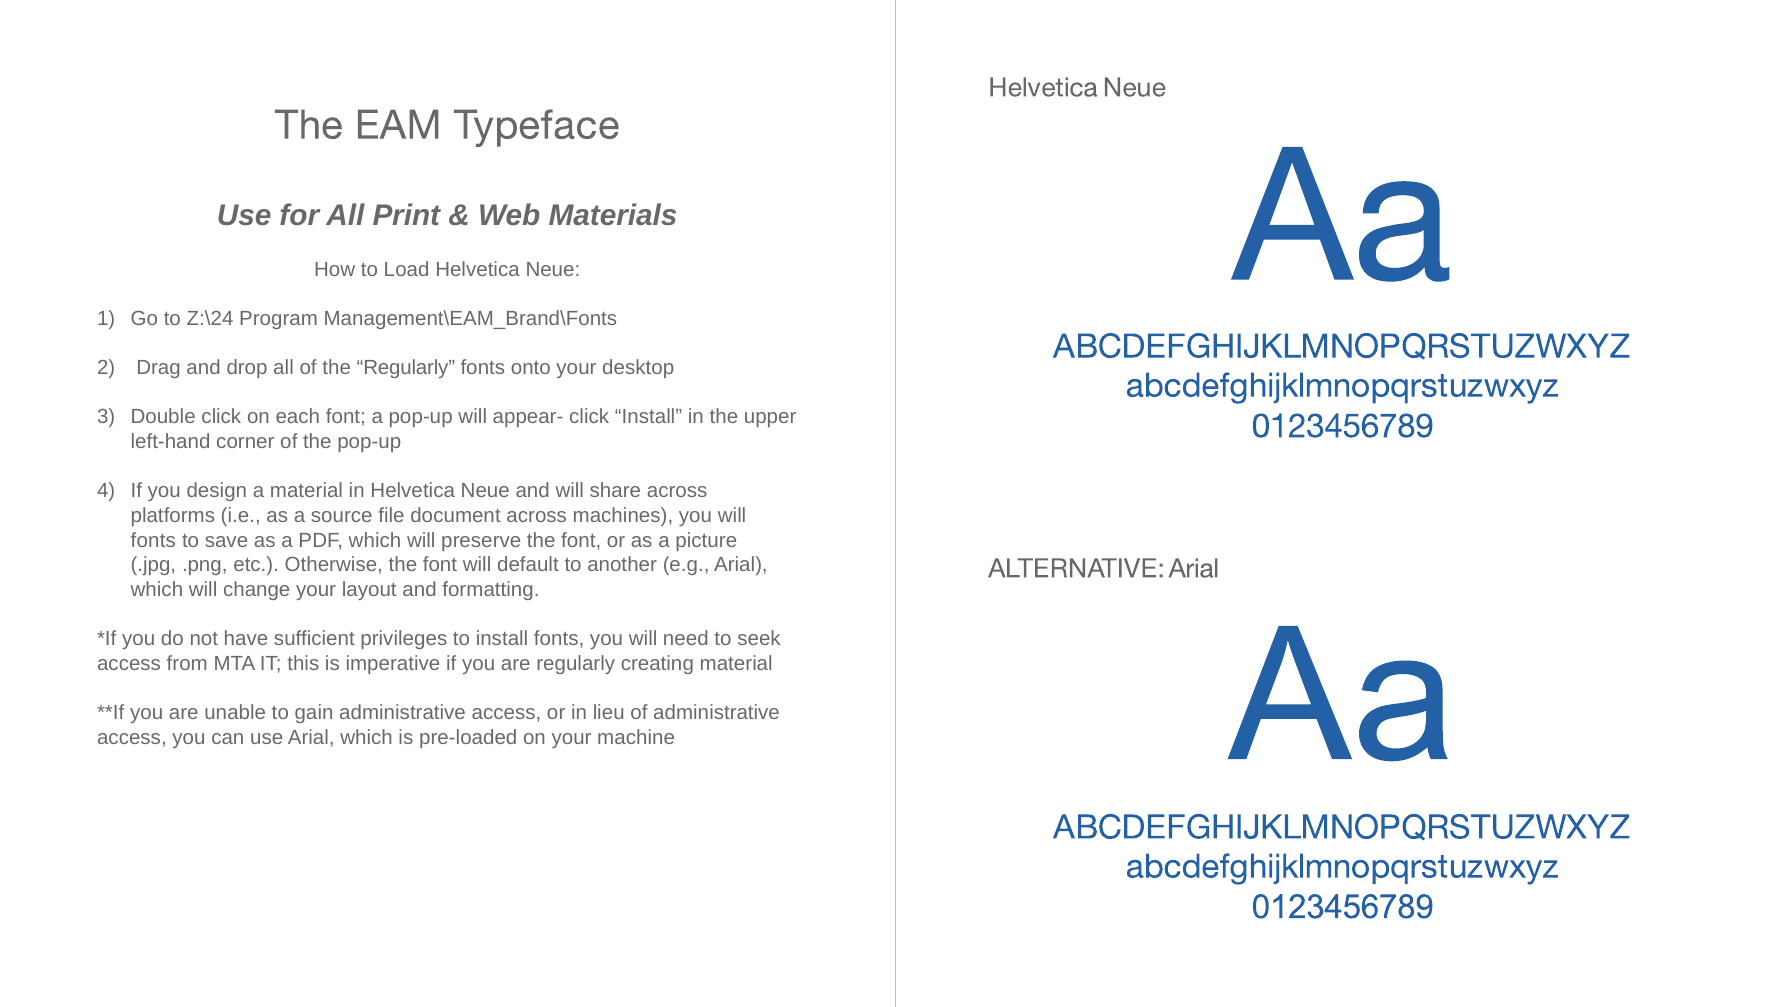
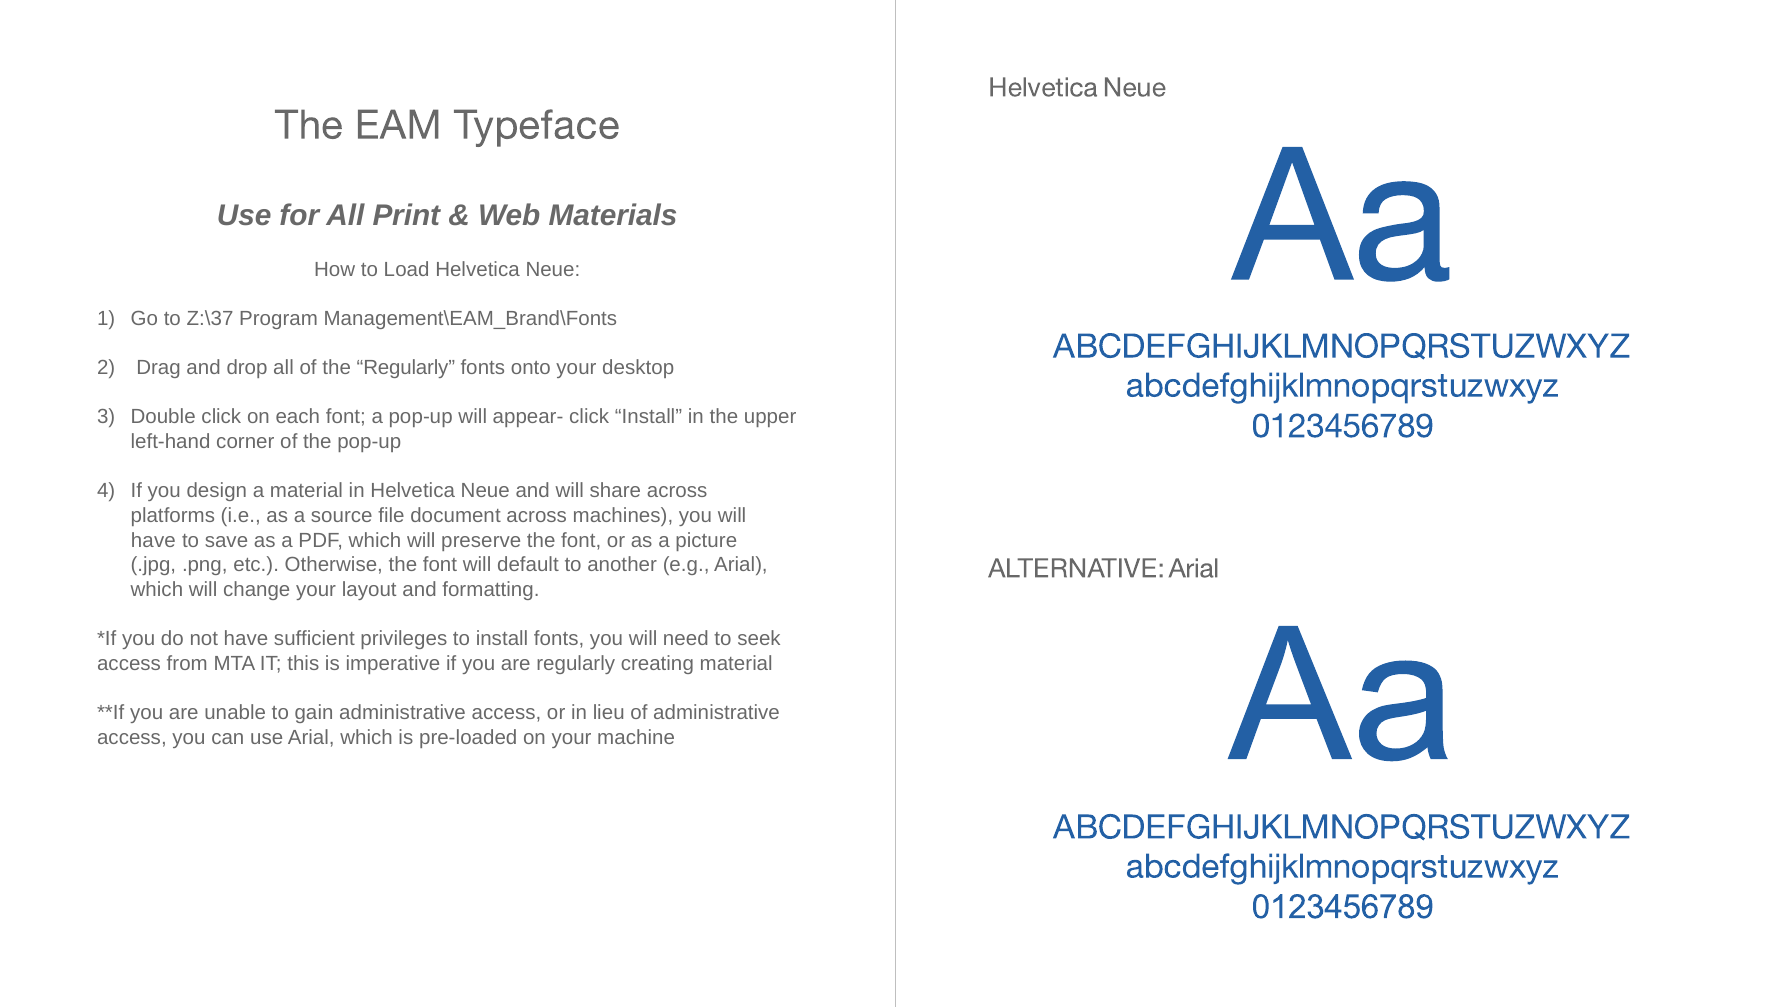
Z:\24: Z:\24 -> Z:\37
fonts at (153, 540): fonts -> have
